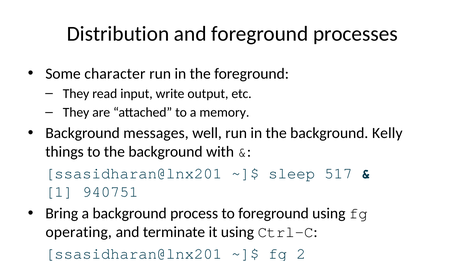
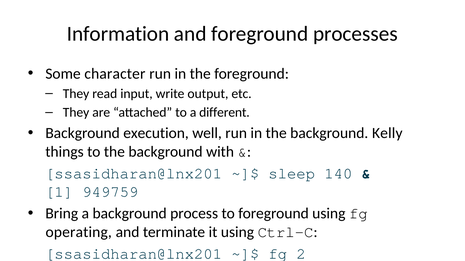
Distribution: Distribution -> Information
memory: memory -> different
messages: messages -> execution
517: 517 -> 140
940751: 940751 -> 949759
